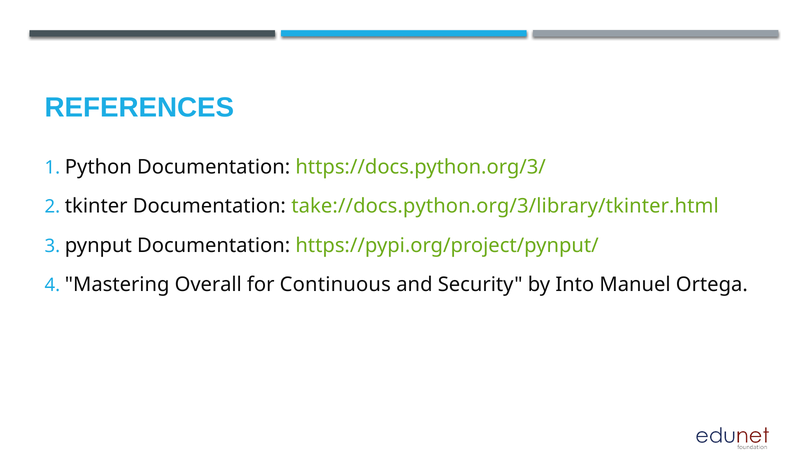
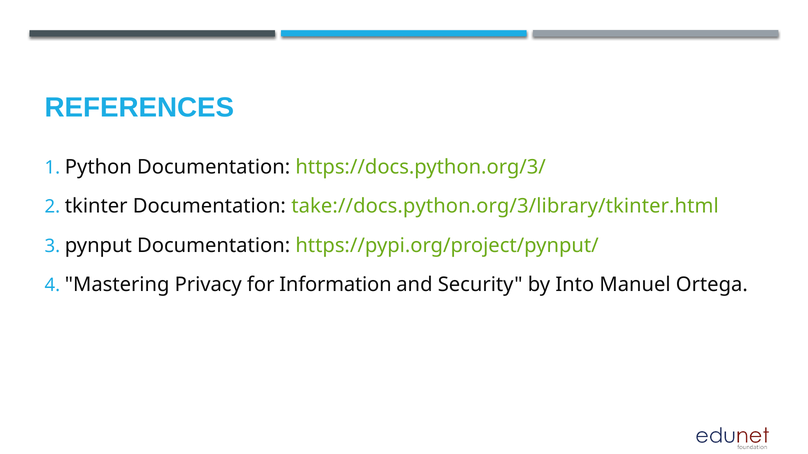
Overall: Overall -> Privacy
Continuous: Continuous -> Information
